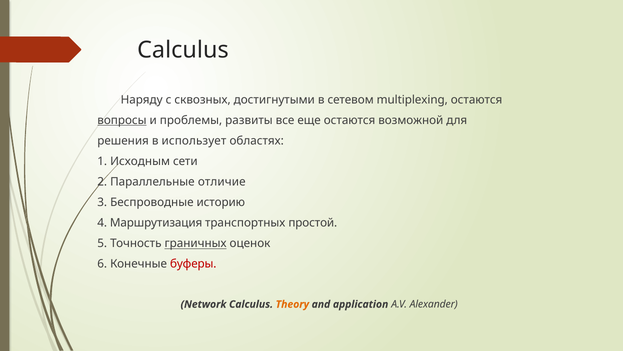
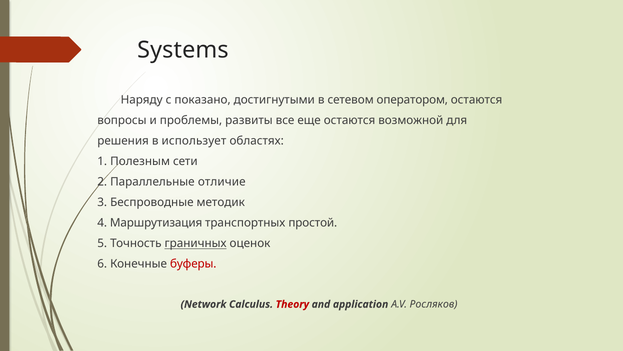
Calculus at (183, 50): Calculus -> Systems
сквозных: сквозных -> показано
multiplexing: multiplexing -> оператором
вопросы underline: present -> none
Исходным: Исходным -> Полезным
историю: историю -> методик
Theory colour: orange -> red
Alexander: Alexander -> Росляков
